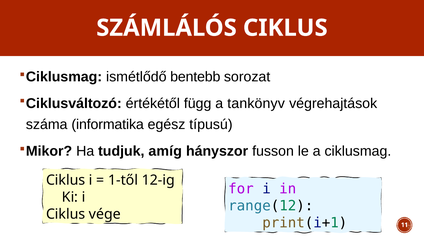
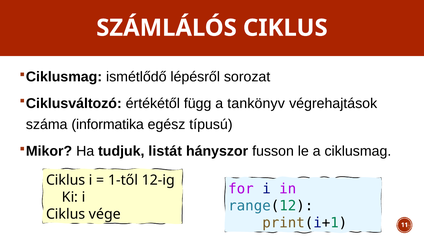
bentebb: bentebb -> lépésről
amíg: amíg -> listát
